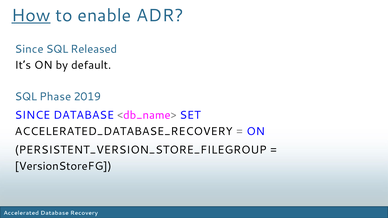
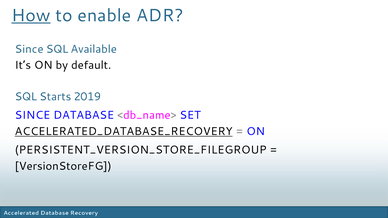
Released: Released -> Available
Phase: Phase -> Starts
ACCELERATED_DATABASE_RECOVERY underline: none -> present
